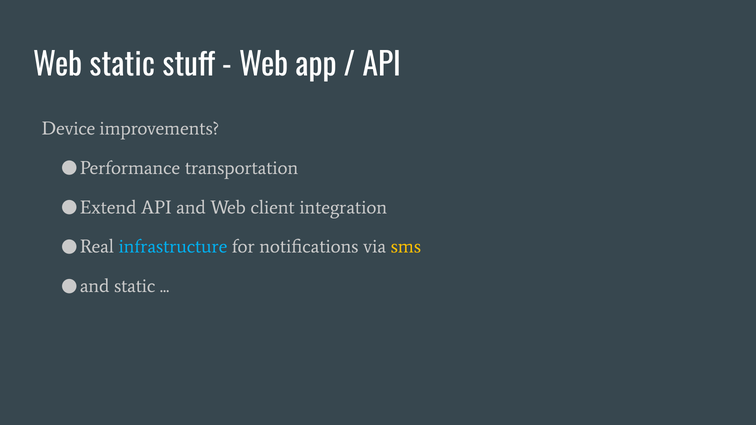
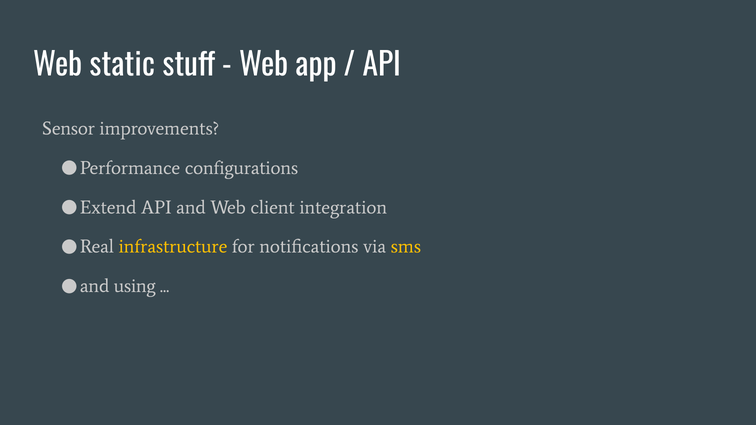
Device: Device -> Sensor
transportation: transportation -> configurations
infrastructure colour: light blue -> yellow
static at (135, 286): static -> using
